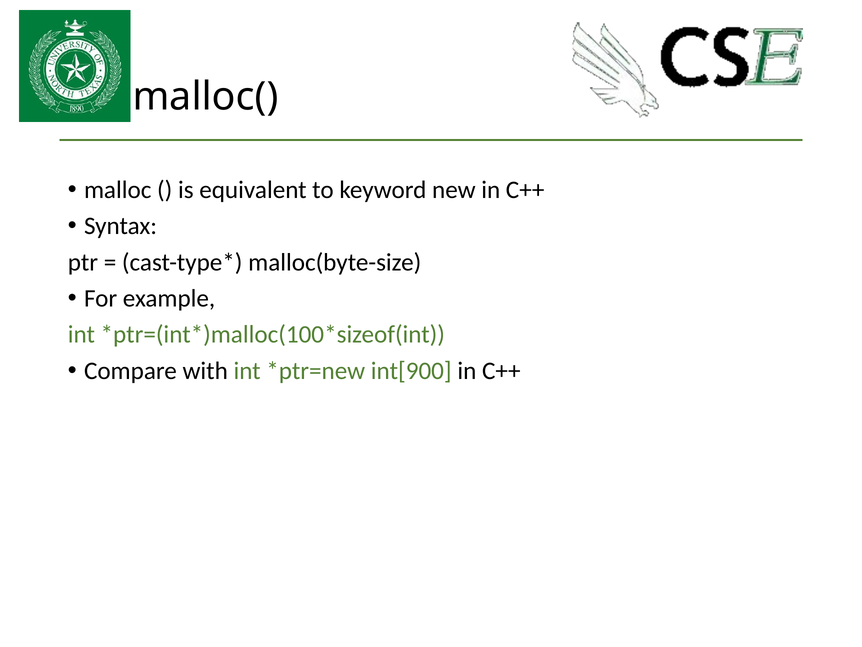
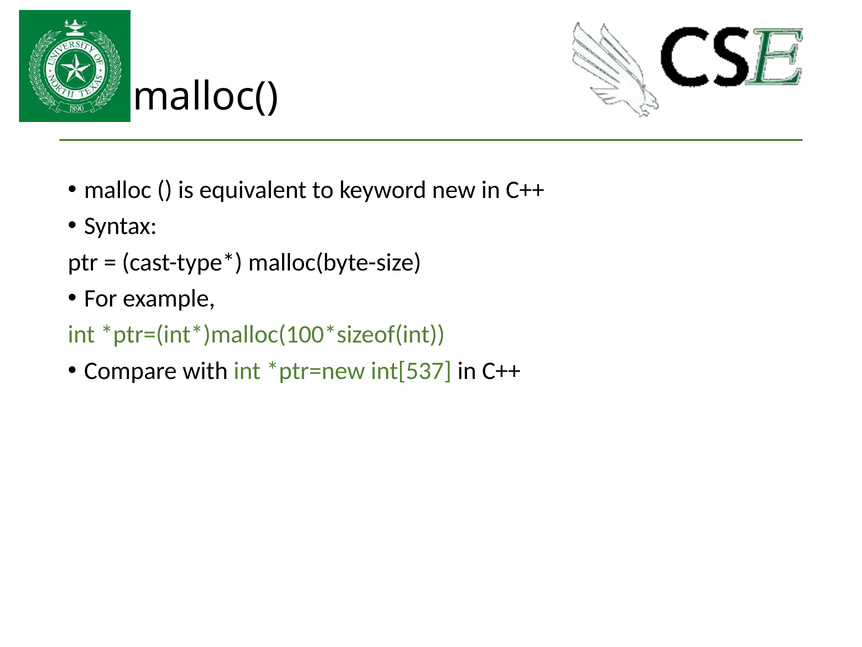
int[900: int[900 -> int[537
